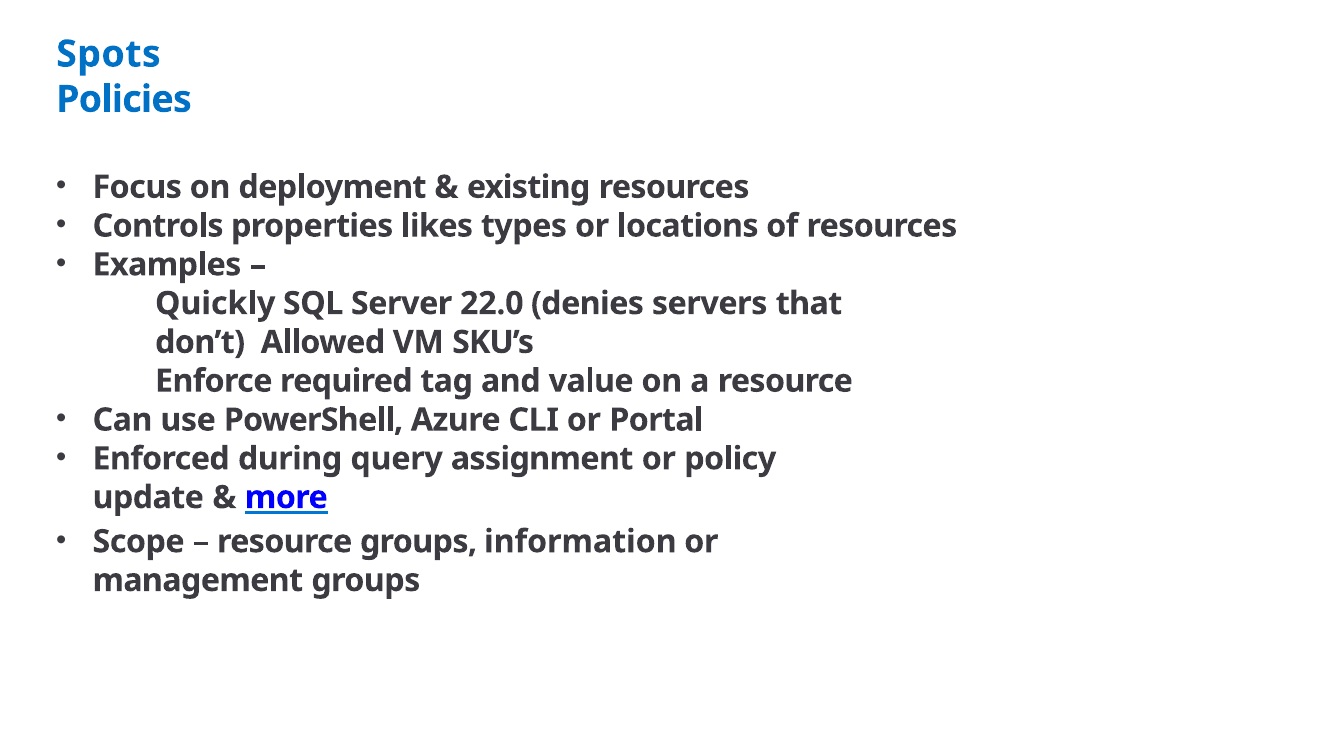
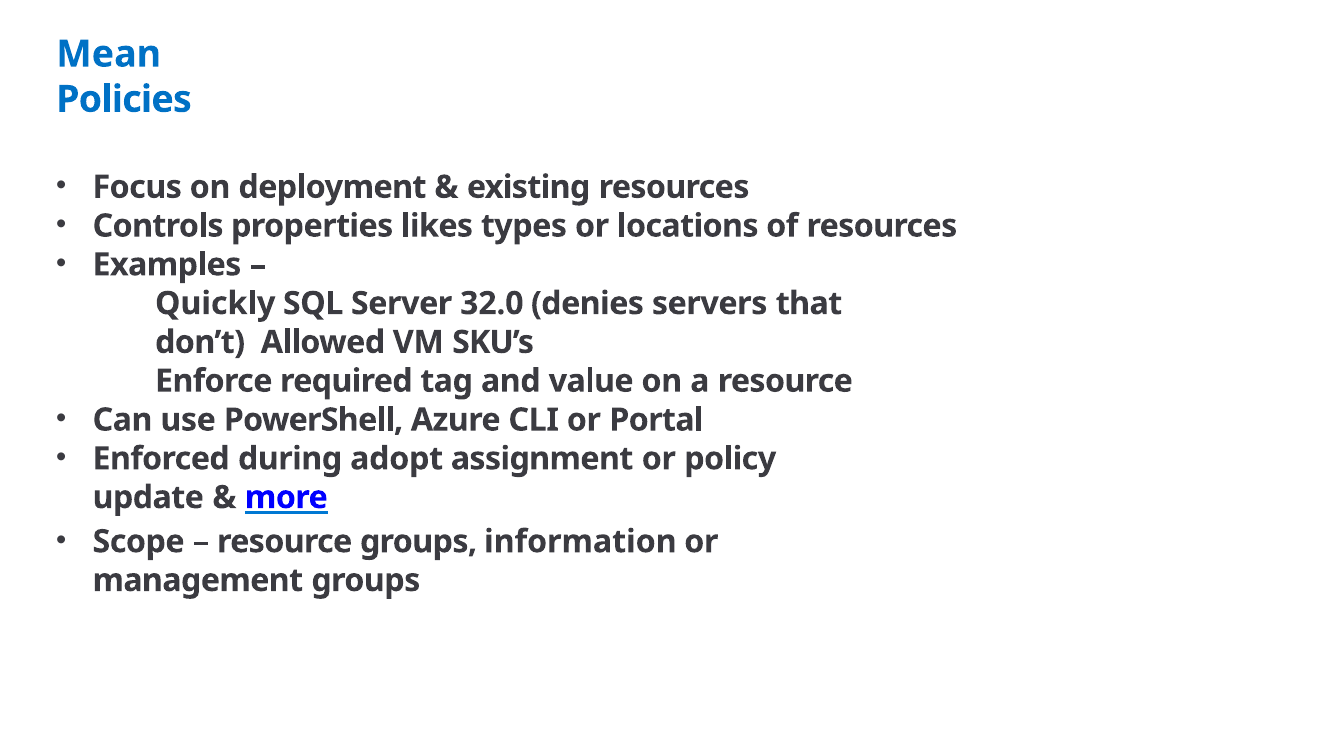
Spots: Spots -> Mean
22.0: 22.0 -> 32.0
query: query -> adopt
